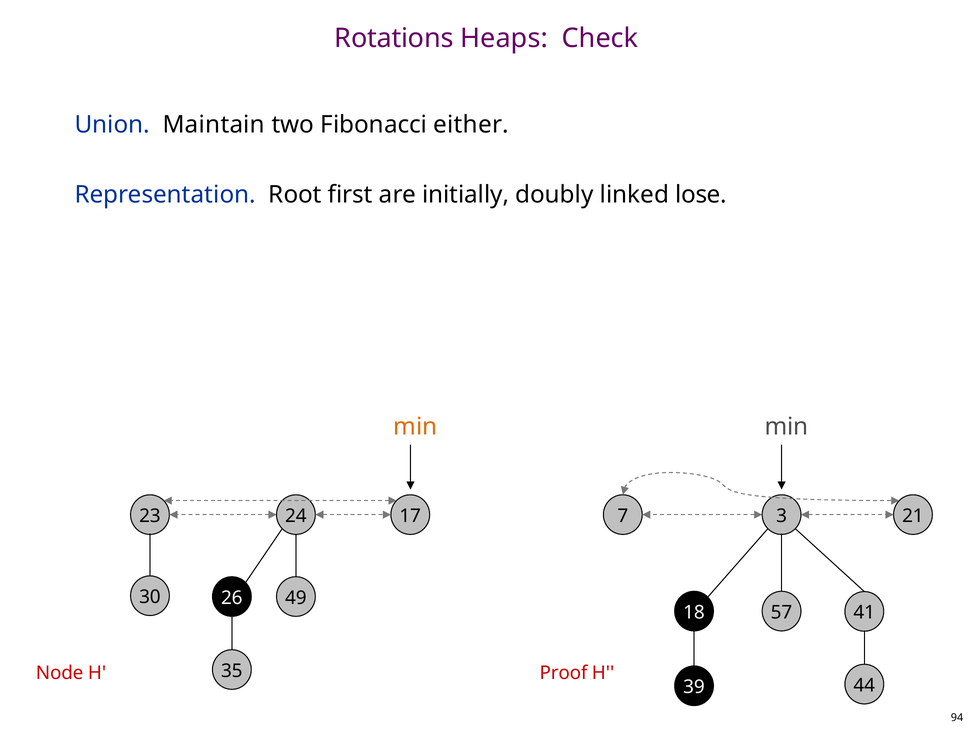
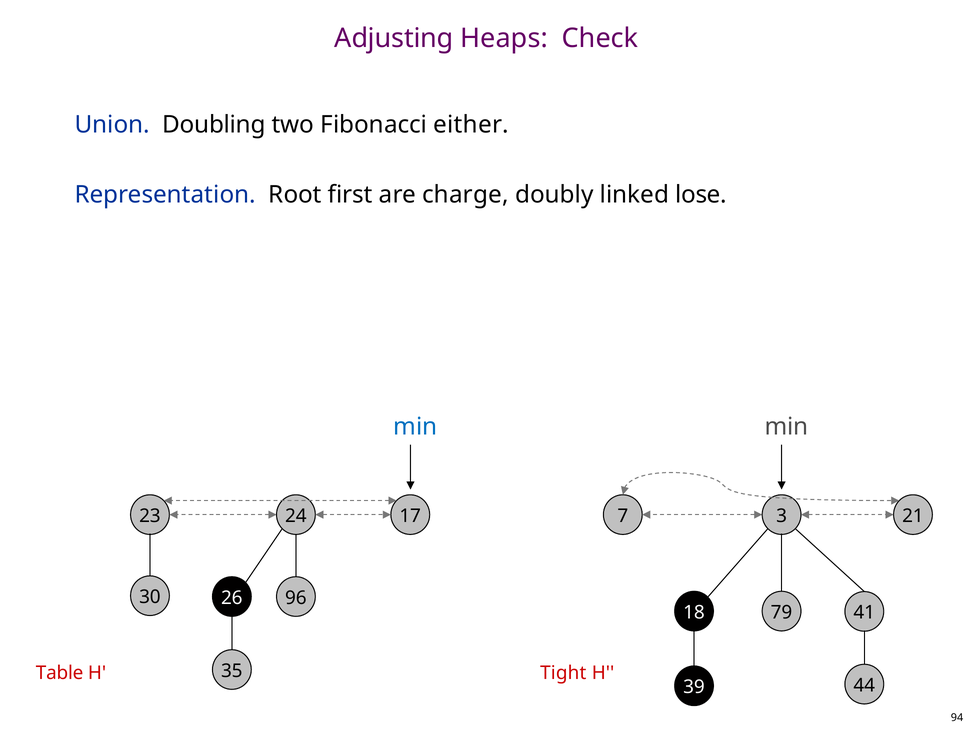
Rotations: Rotations -> Adjusting
Maintain: Maintain -> Doubling
initially: initially -> charge
min at (415, 427) colour: orange -> blue
49: 49 -> 96
57: 57 -> 79
Node: Node -> Table
Proof: Proof -> Tight
